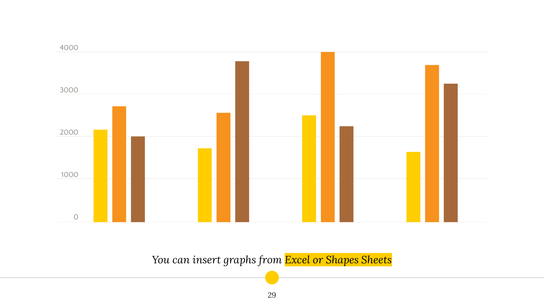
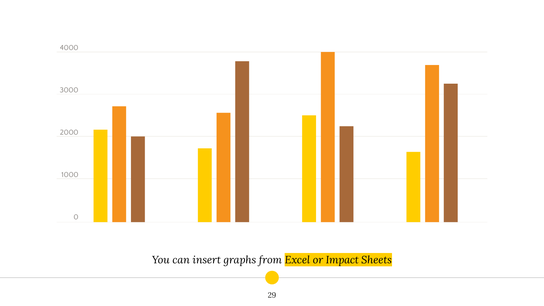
Shapes: Shapes -> Impact
